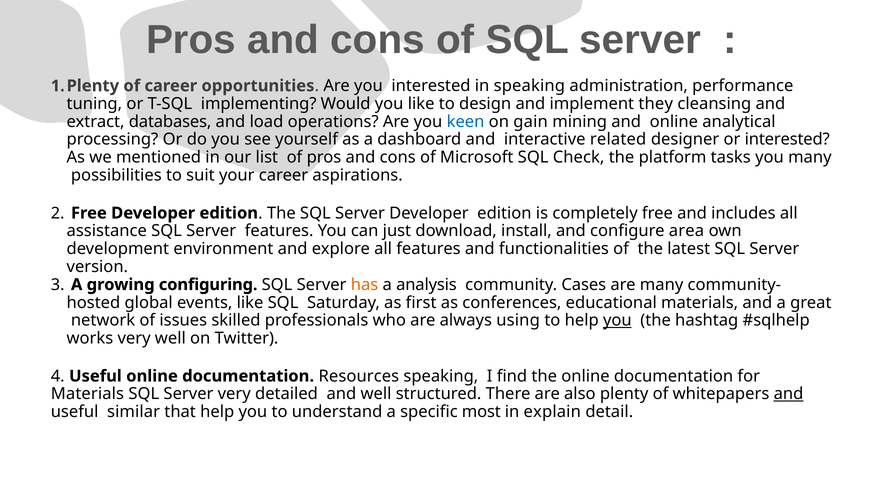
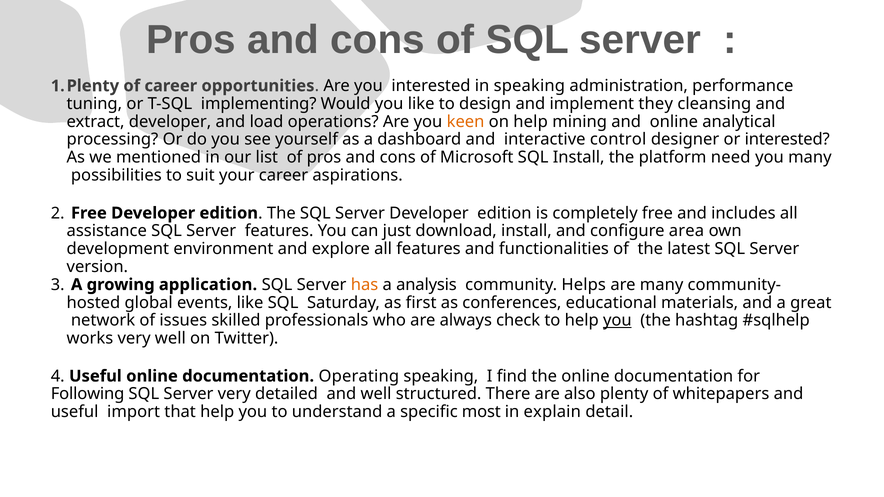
extract databases: databases -> developer
keen colour: blue -> orange
on gain: gain -> help
related: related -> control
SQL Check: Check -> Install
tasks: tasks -> need
configuring: configuring -> application
Cases: Cases -> Helps
using: using -> check
Resources: Resources -> Operating
Materials at (87, 394): Materials -> Following
and at (789, 394) underline: present -> none
similar: similar -> import
